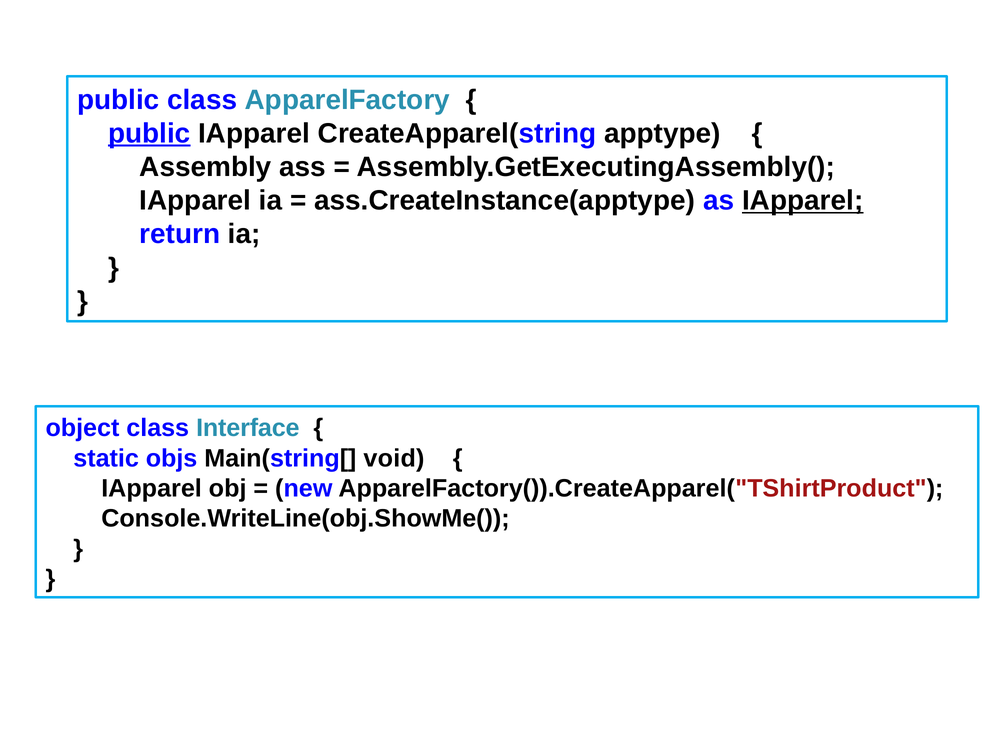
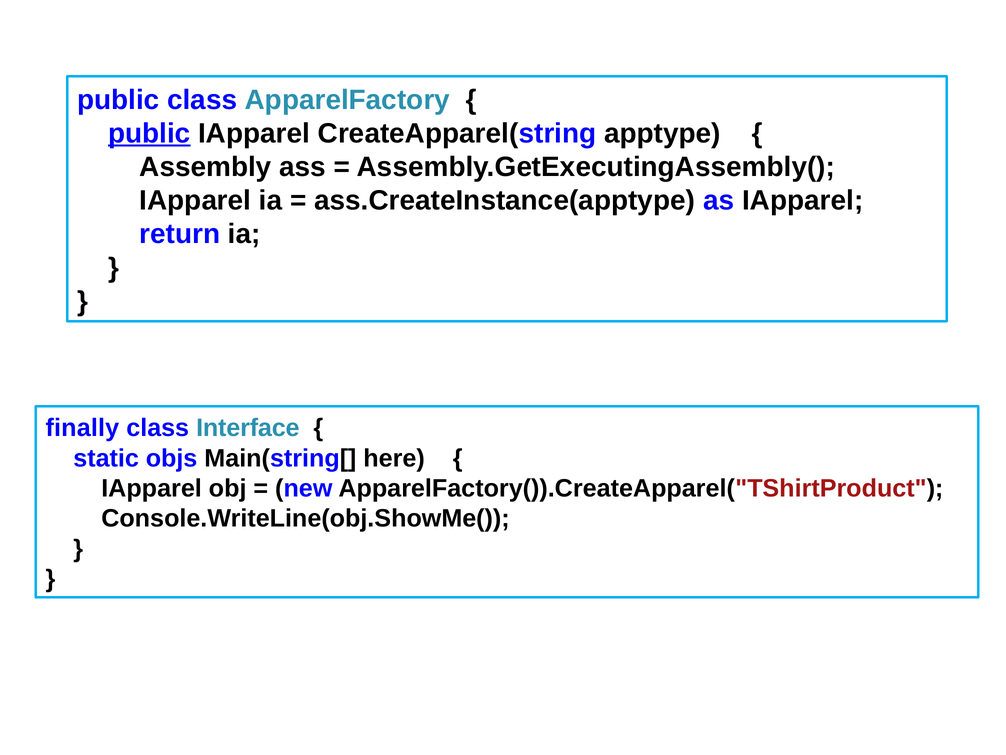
IApparel at (803, 201) underline: present -> none
object: object -> finally
void: void -> here
